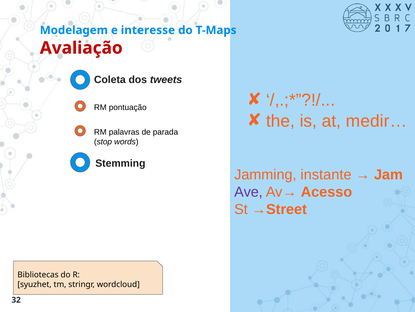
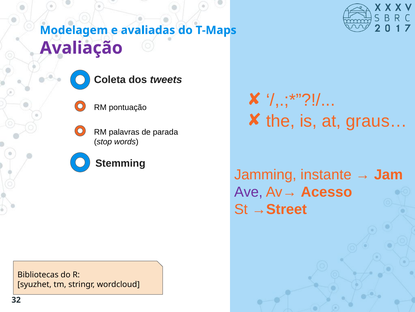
interesse: interesse -> avaliadas
Avaliação colour: red -> purple
medir…: medir… -> graus…
